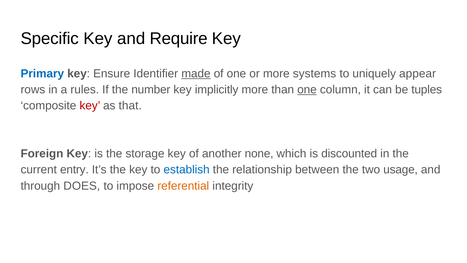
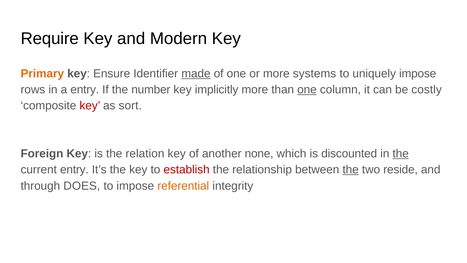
Specific: Specific -> Require
Require: Require -> Modern
Primary colour: blue -> orange
uniquely appear: appear -> impose
a rules: rules -> entry
tuples: tuples -> costly
that: that -> sort
storage: storage -> relation
the at (401, 153) underline: none -> present
establish colour: blue -> red
the at (351, 170) underline: none -> present
usage: usage -> reside
